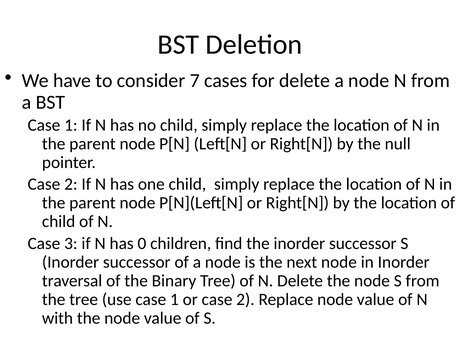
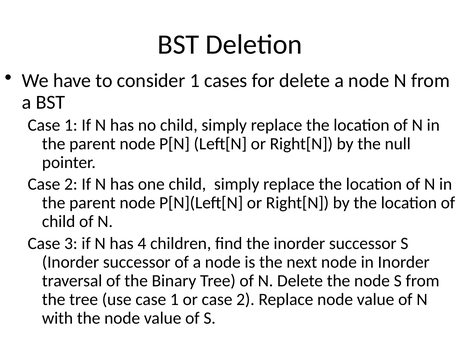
consider 7: 7 -> 1
0: 0 -> 4
